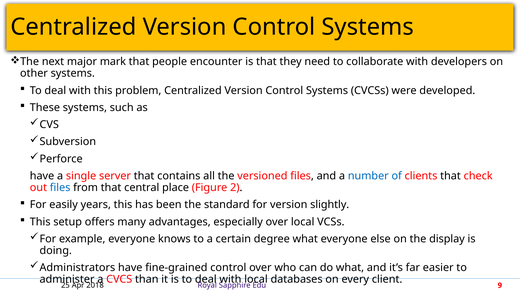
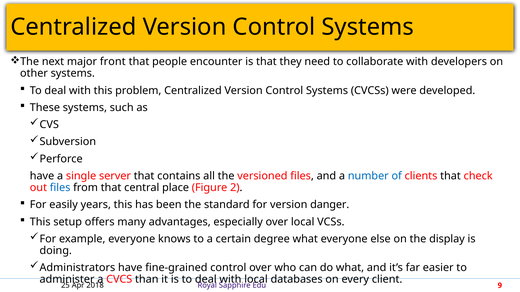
mark: mark -> front
slightly: slightly -> danger
